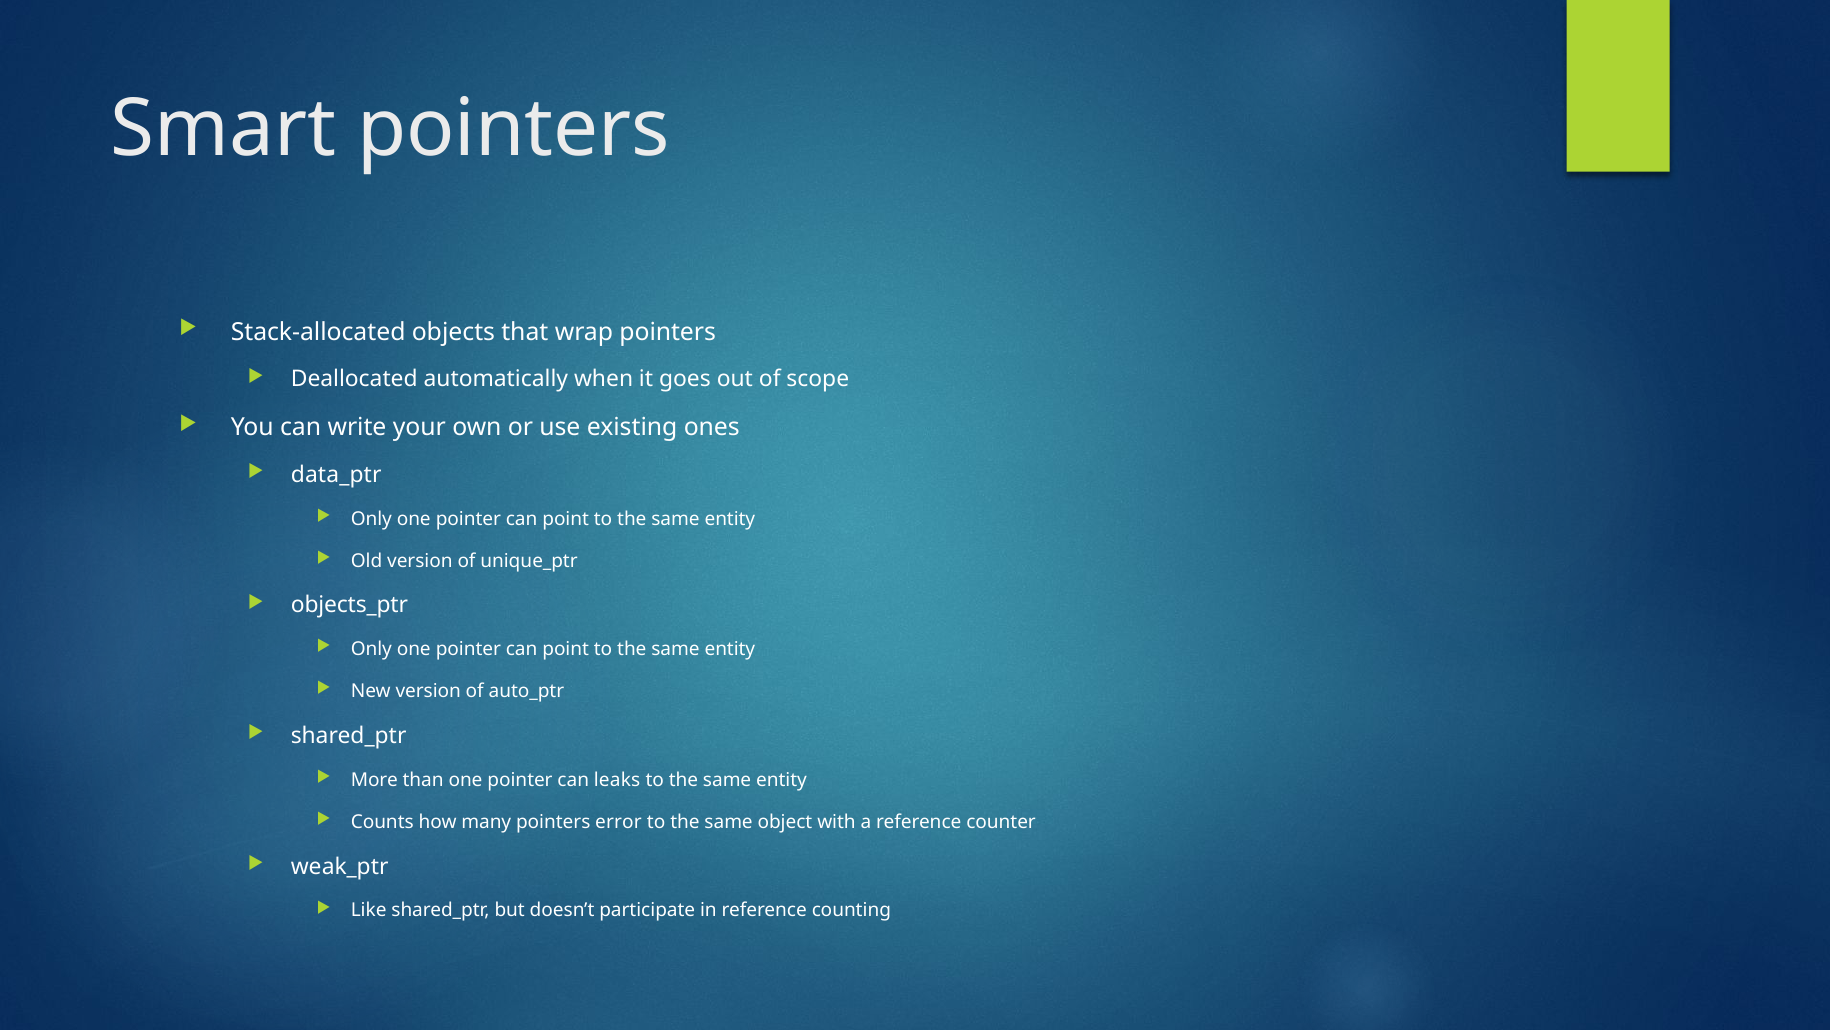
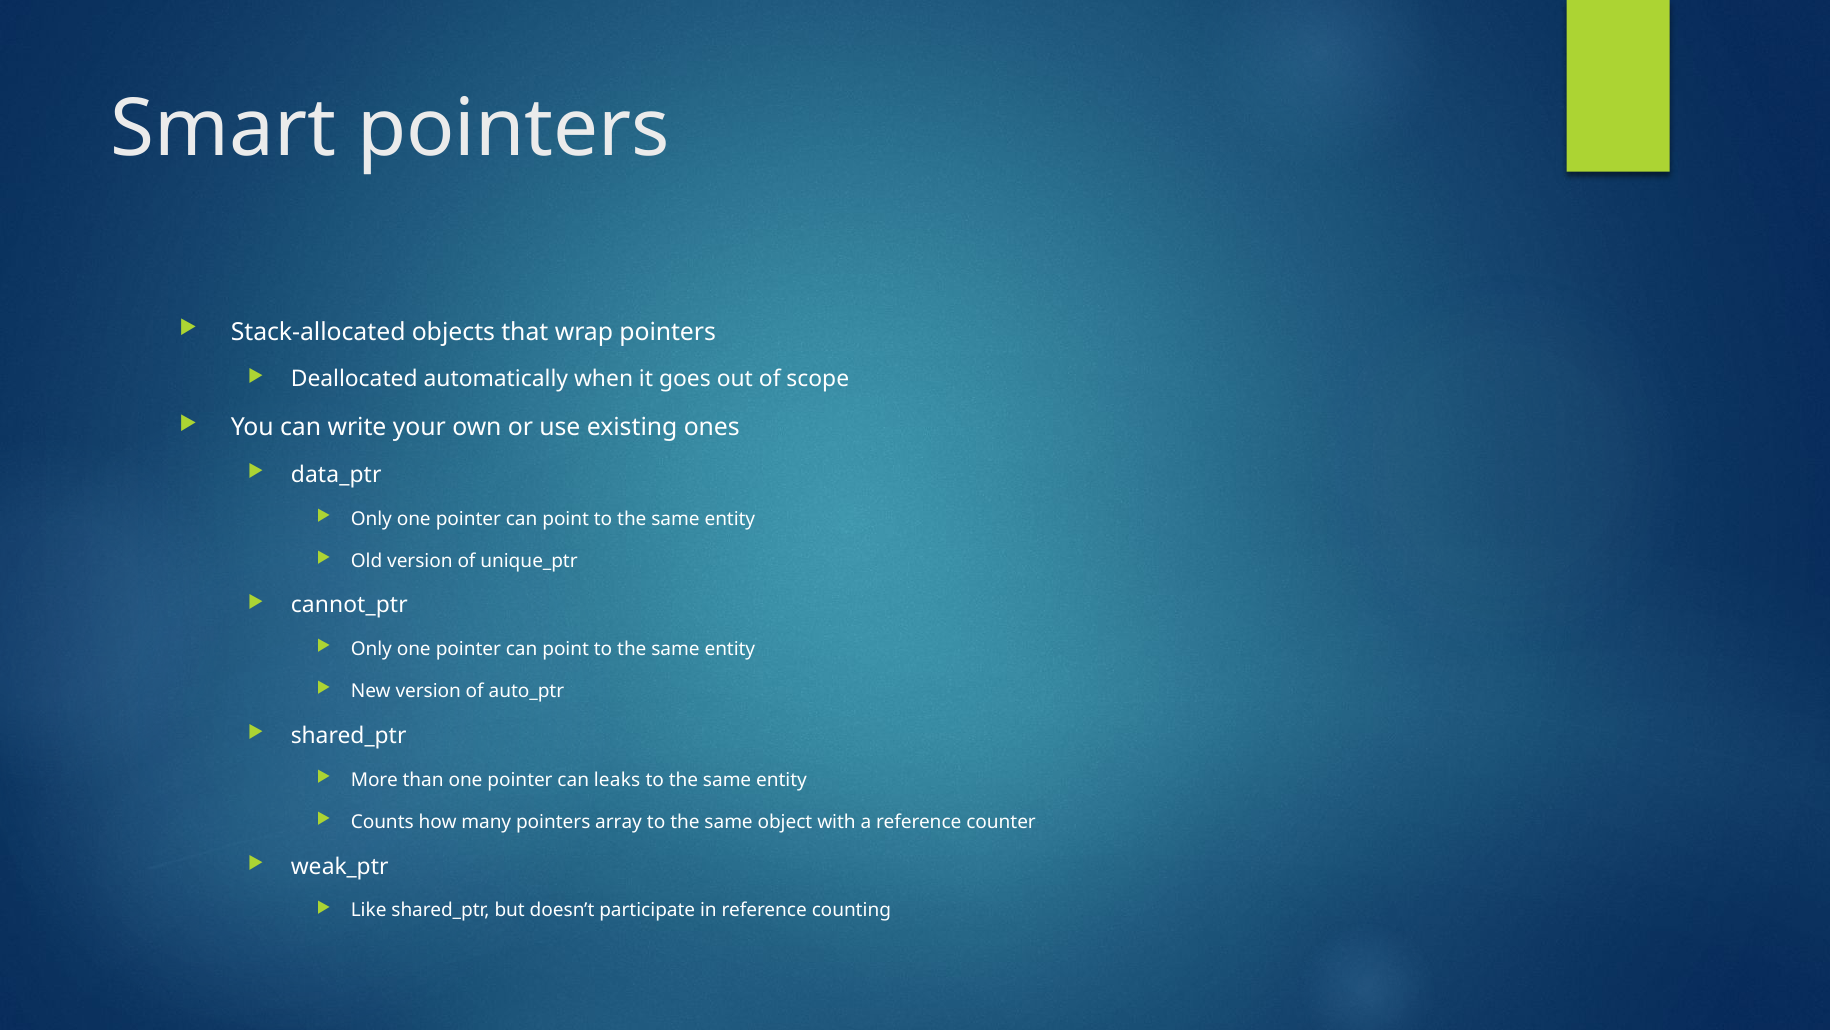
objects_ptr: objects_ptr -> cannot_ptr
error: error -> array
